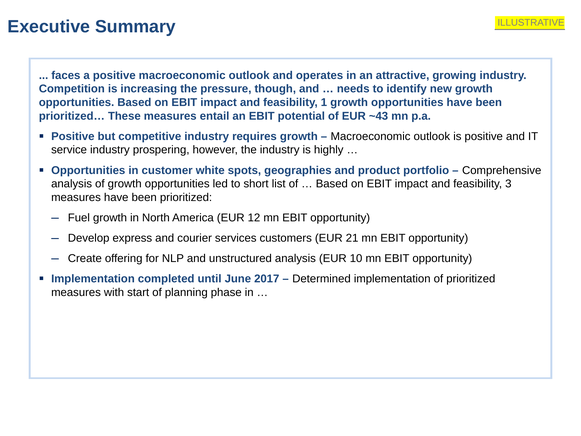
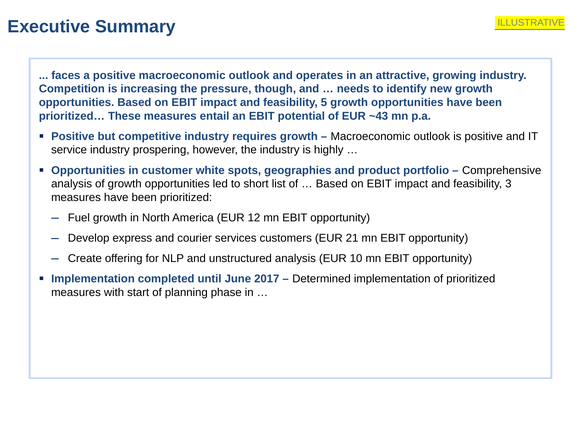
1: 1 -> 5
